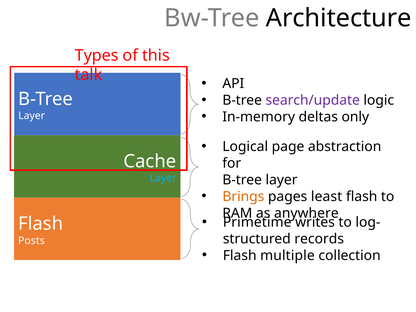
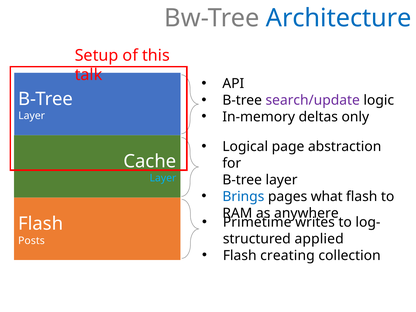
Architecture colour: black -> blue
Types: Types -> Setup
Brings colour: orange -> blue
least: least -> what
records: records -> applied
multiple: multiple -> creating
